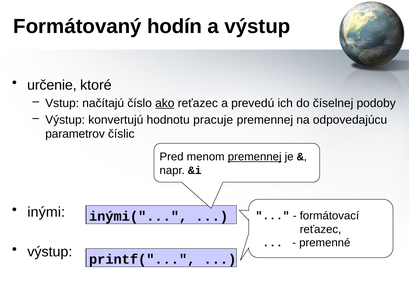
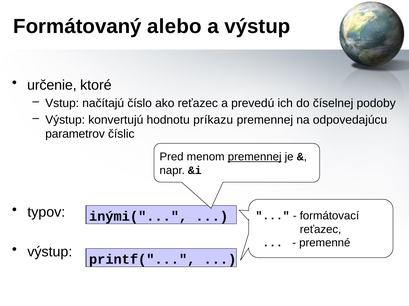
hodín: hodín -> alebo
ako underline: present -> none
pracuje: pracuje -> príkazu
inými: inými -> typov
